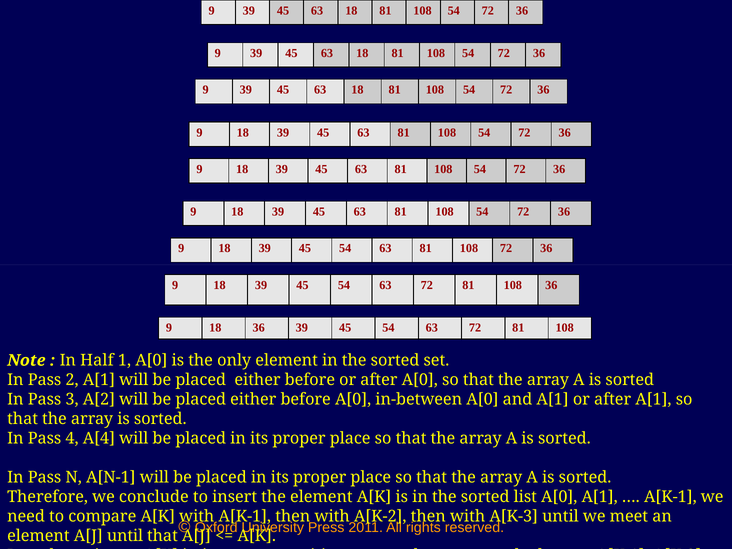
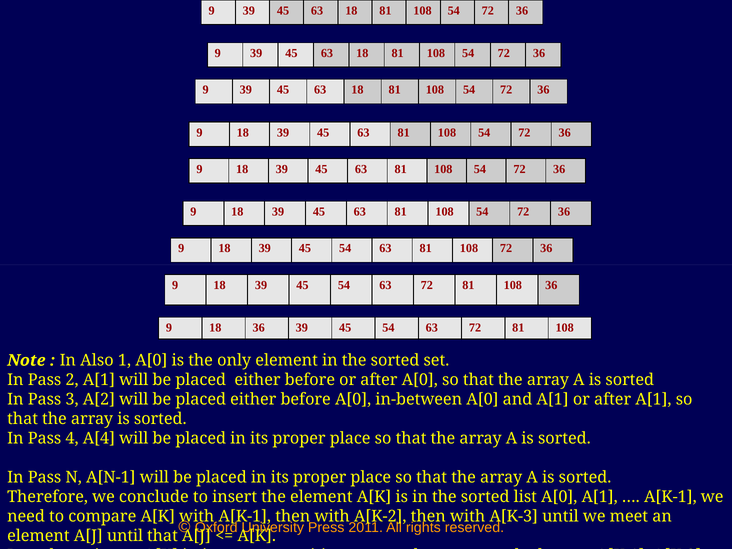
Half: Half -> Also
